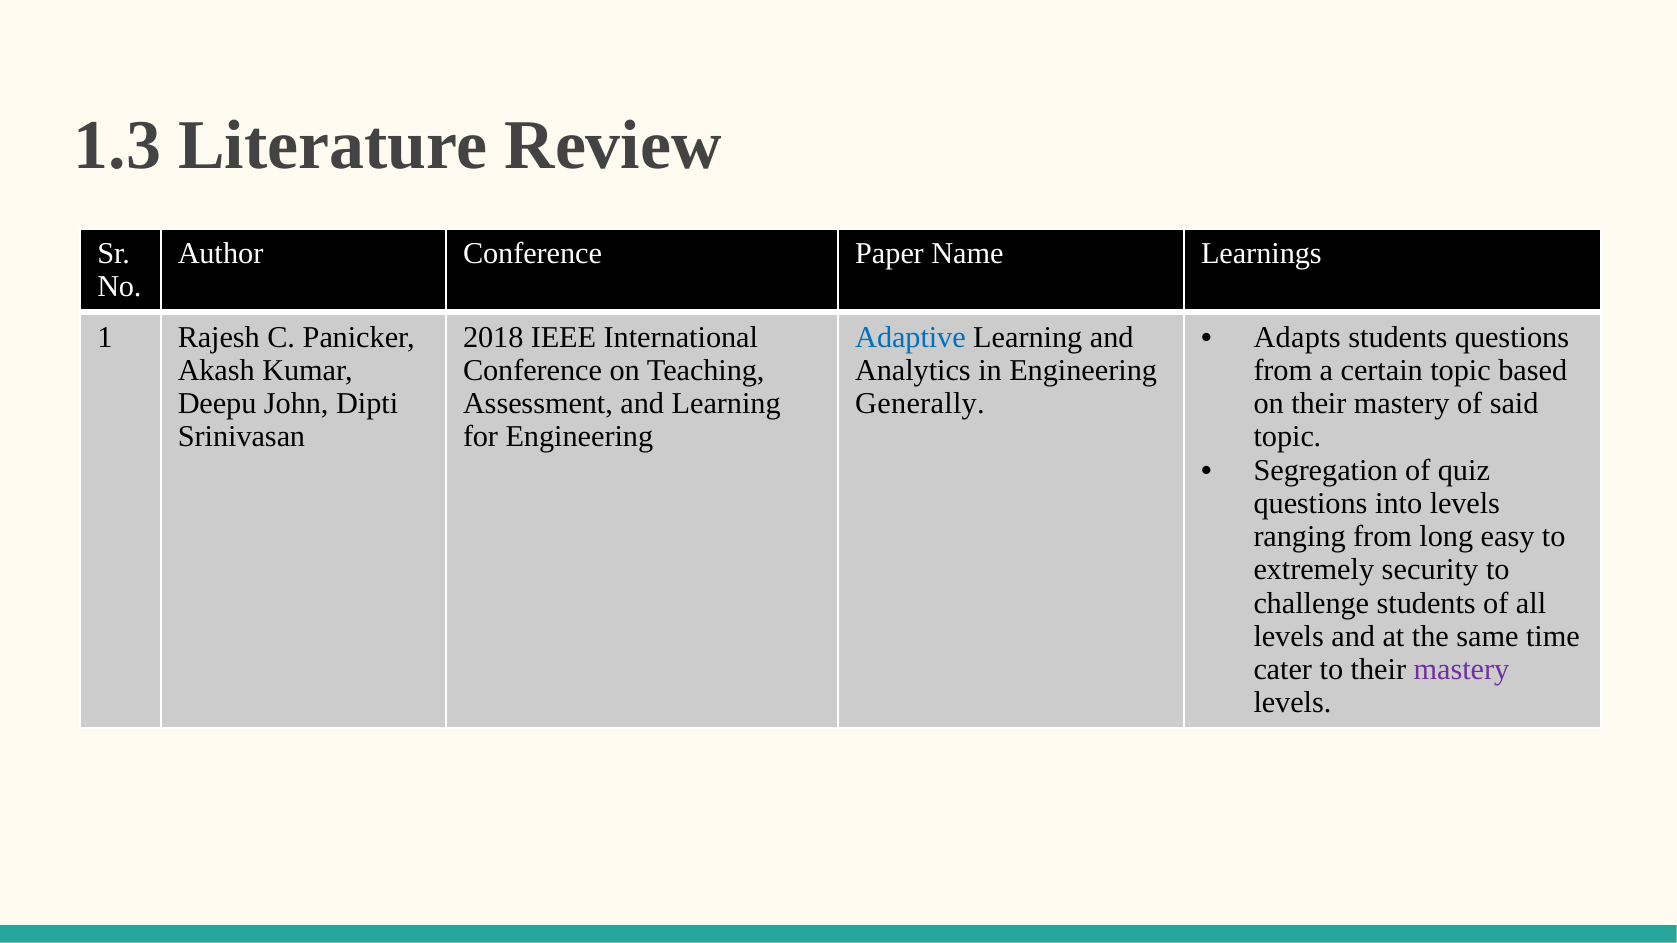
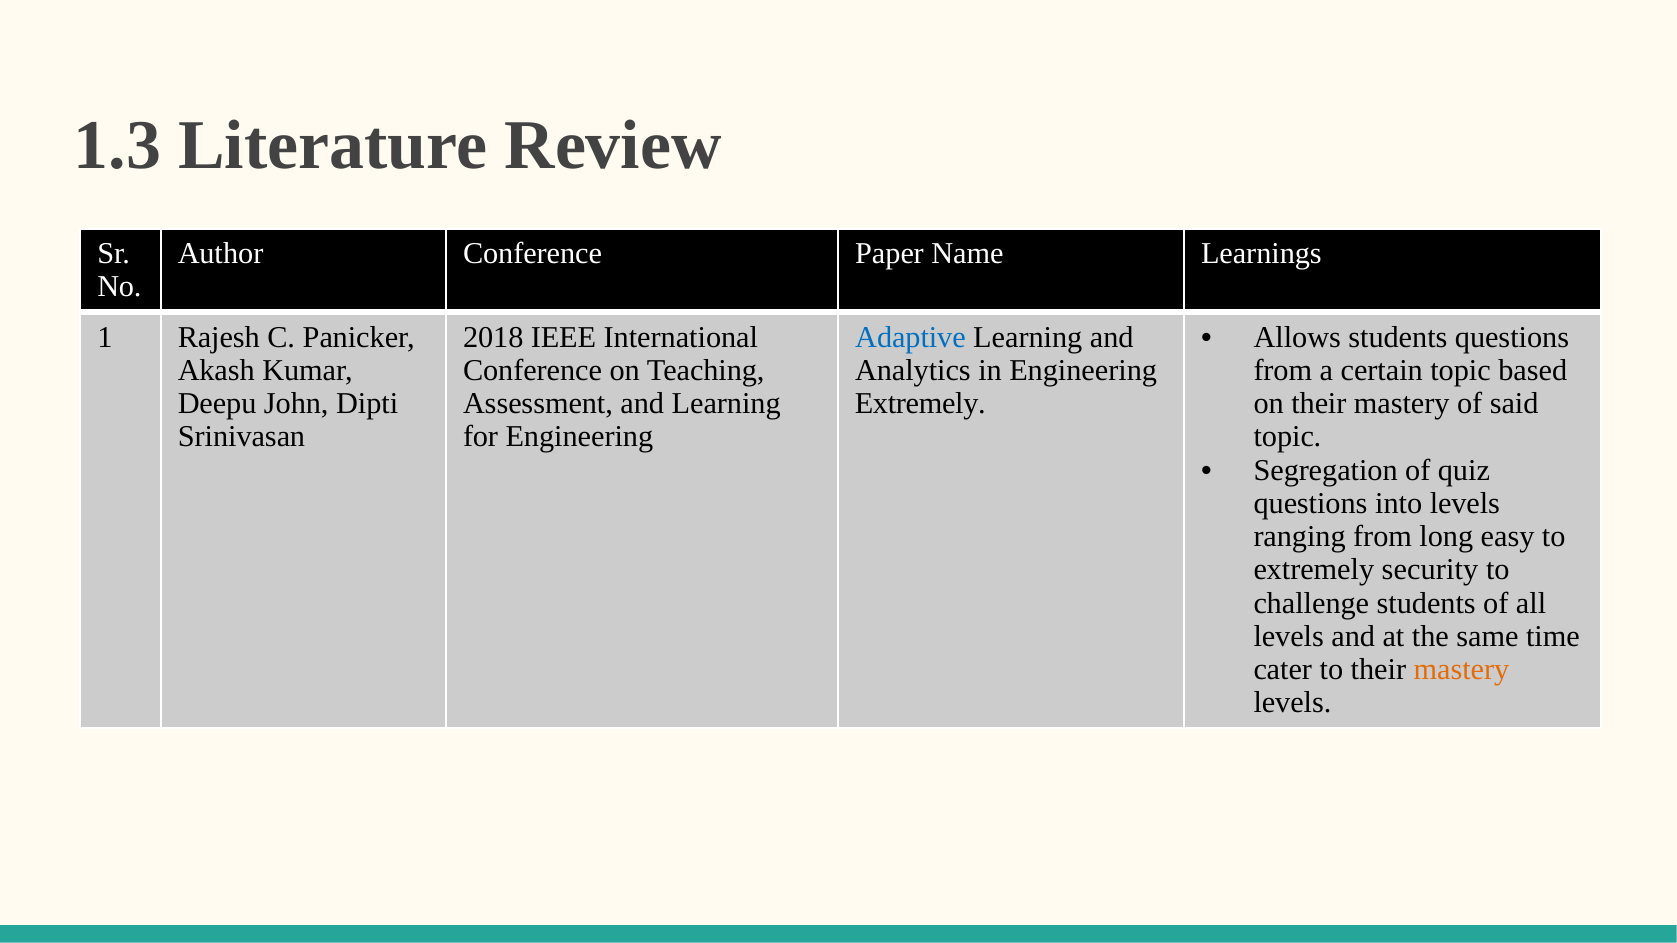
Adapts: Adapts -> Allows
Generally at (920, 404): Generally -> Extremely
mastery at (1461, 670) colour: purple -> orange
